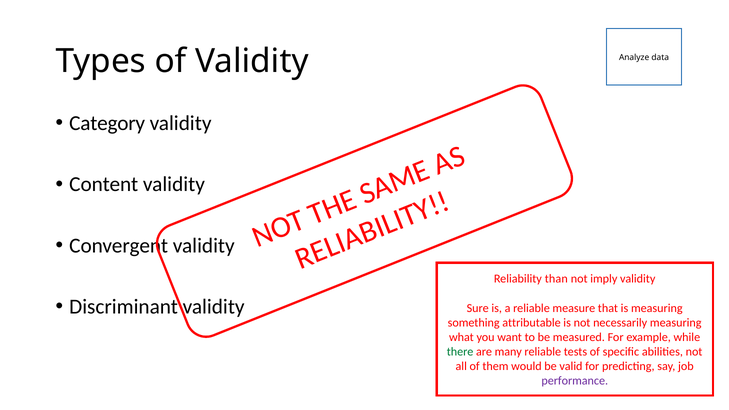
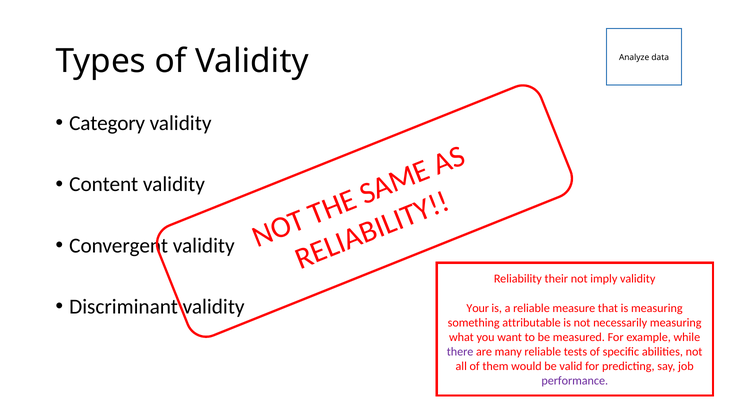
than: than -> their
Sure: Sure -> Your
there colour: green -> purple
